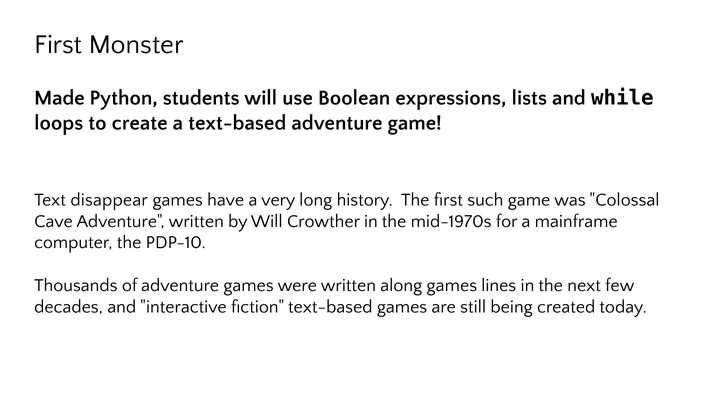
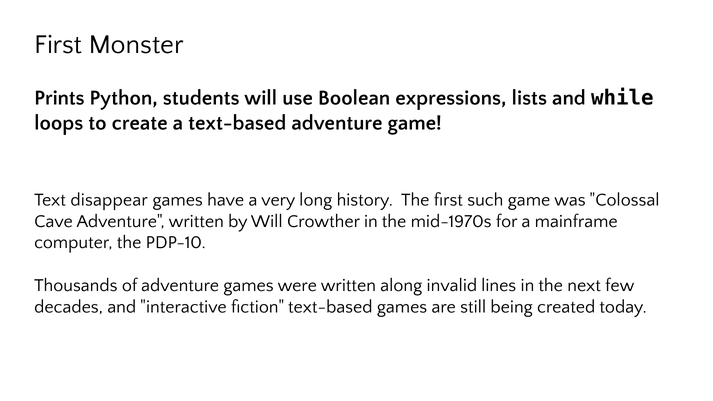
Made: Made -> Prints
along games: games -> invalid
